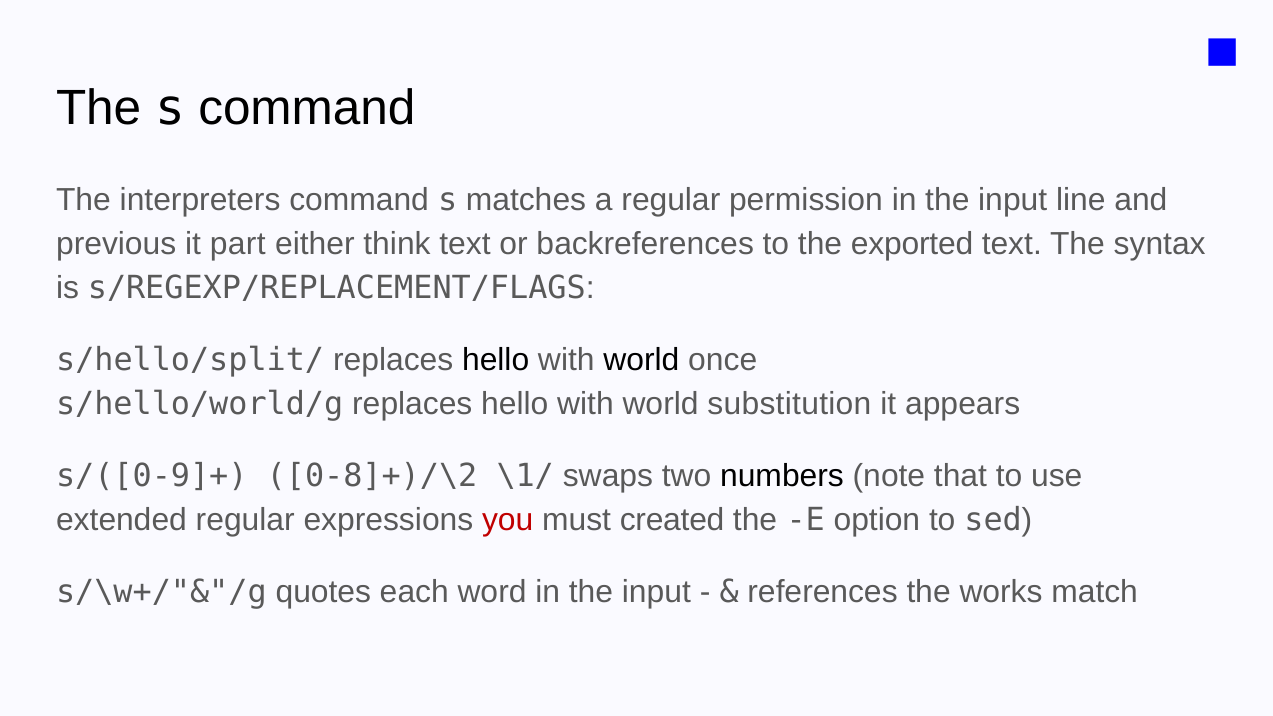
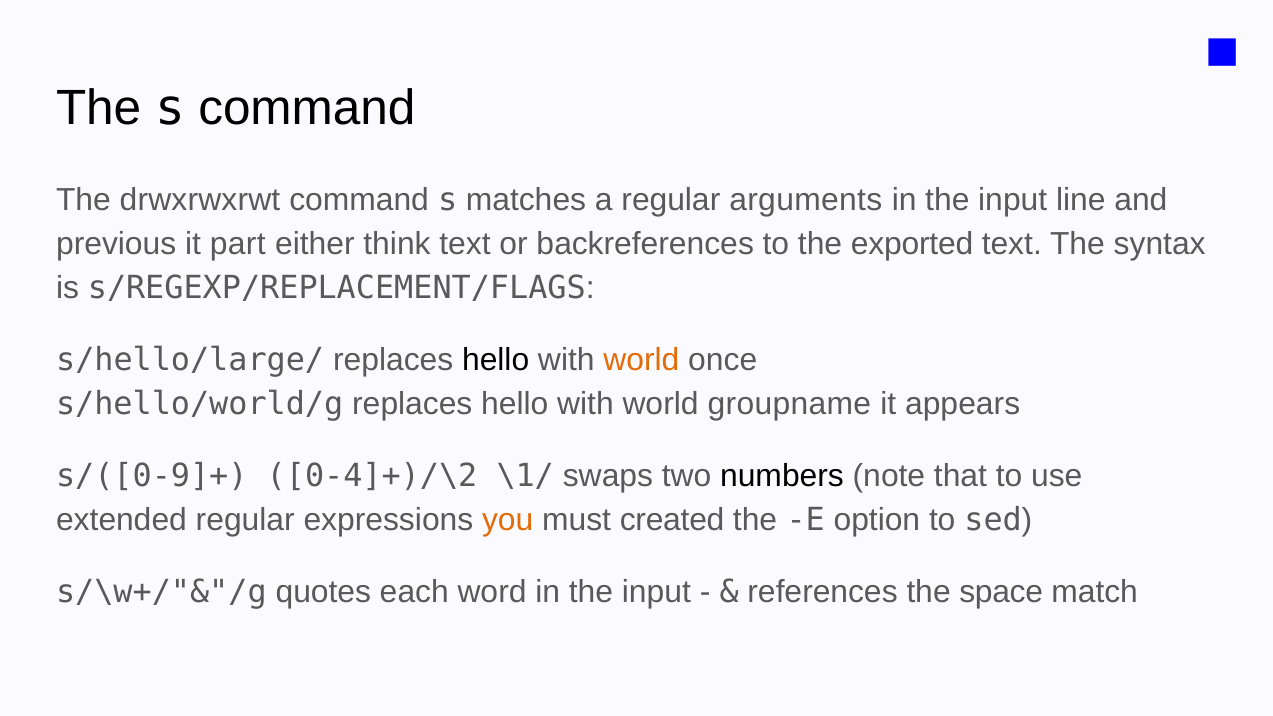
interpreters: interpreters -> drwxrwxrwt
permission: permission -> arguments
s/hello/split/: s/hello/split/ -> s/hello/large/
world at (641, 360) colour: black -> orange
substitution: substitution -> groupname
0-8]+)/\2: 0-8]+)/\2 -> 0-4]+)/\2
you colour: red -> orange
works: works -> space
